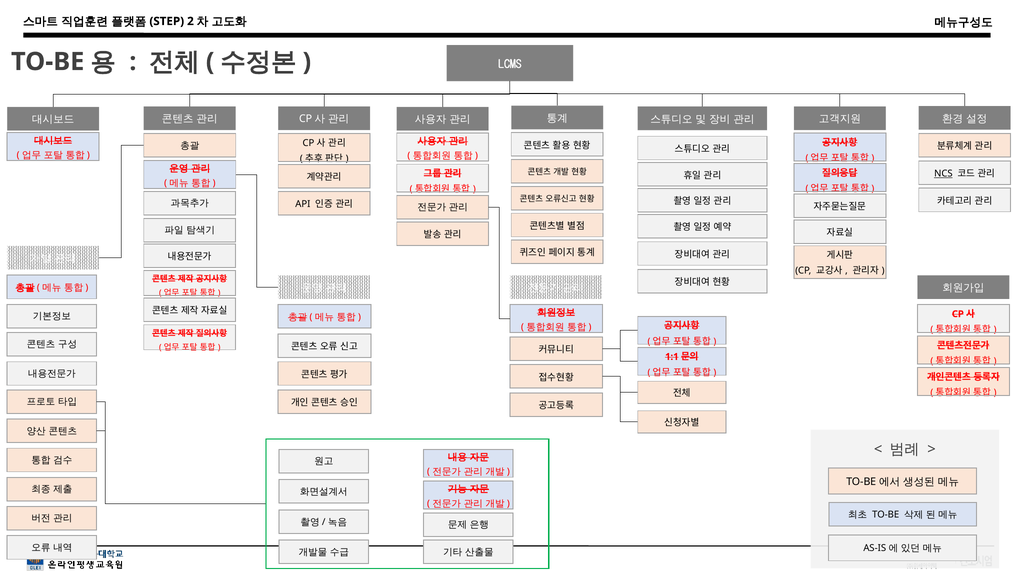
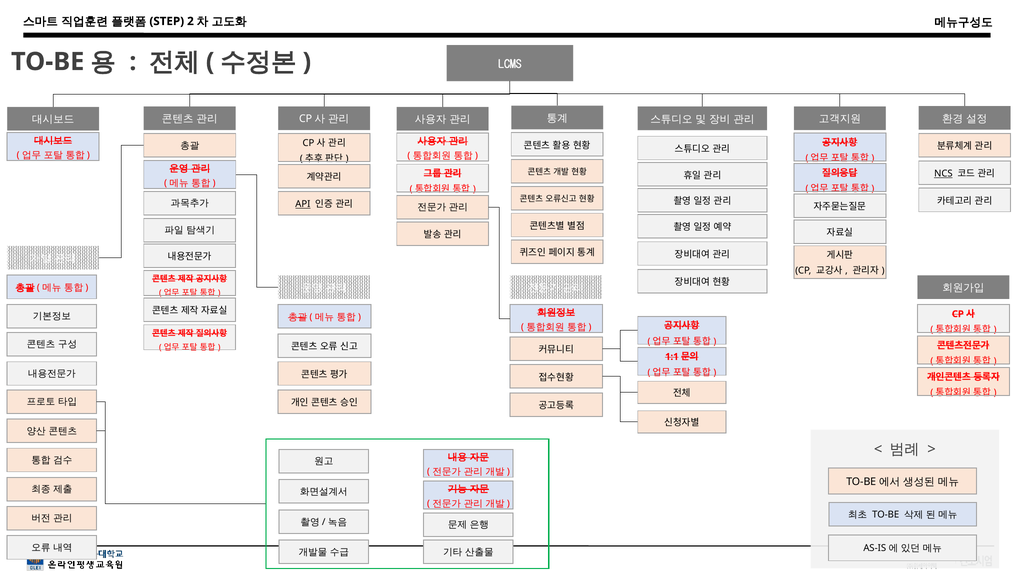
API underline: none -> present
